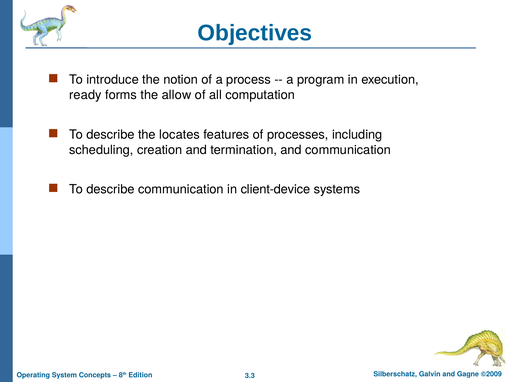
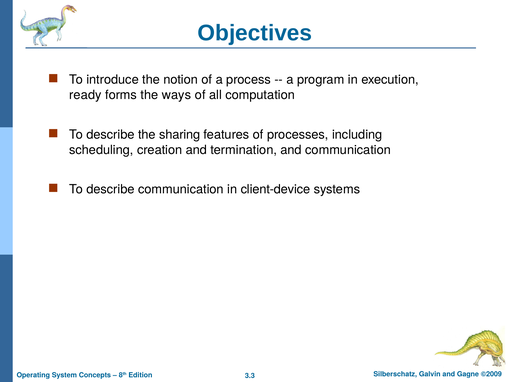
allow: allow -> ways
locates: locates -> sharing
